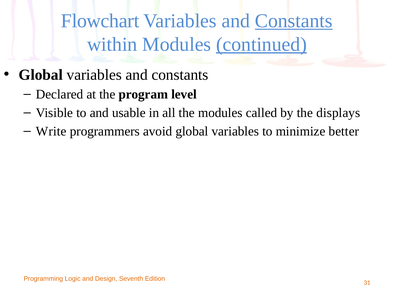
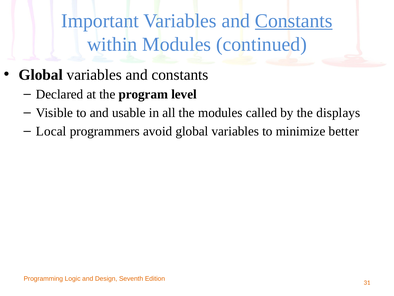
Flowchart: Flowchart -> Important
continued underline: present -> none
Write: Write -> Local
